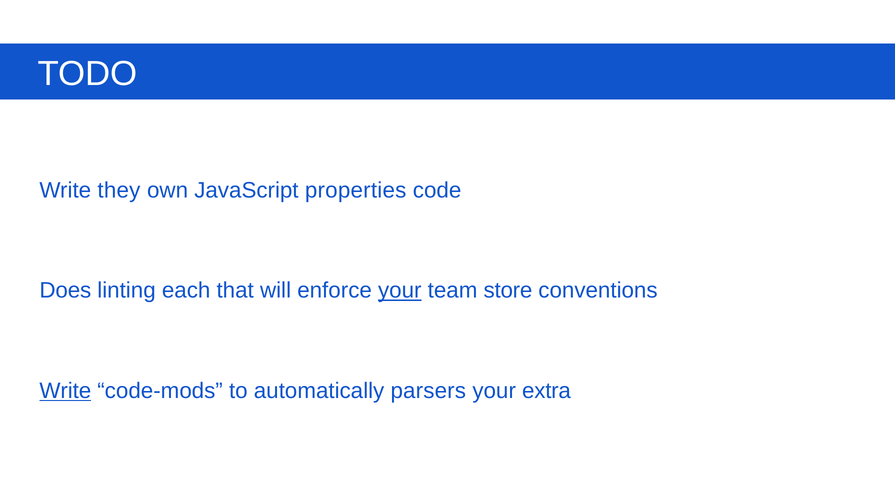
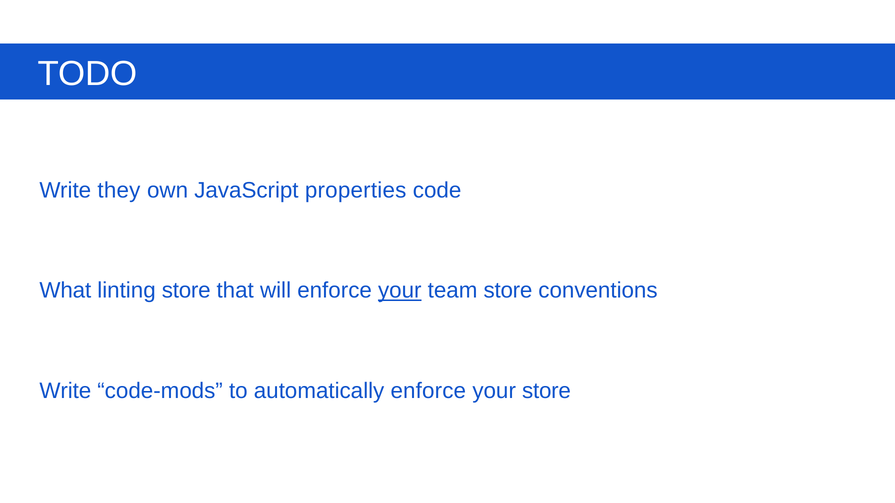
Does: Does -> What
linting each: each -> store
Write at (65, 391) underline: present -> none
automatically parsers: parsers -> enforce
your extra: extra -> store
